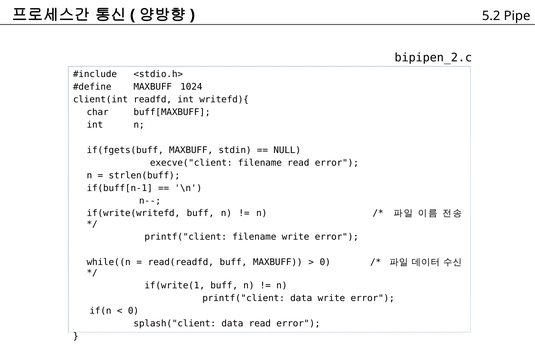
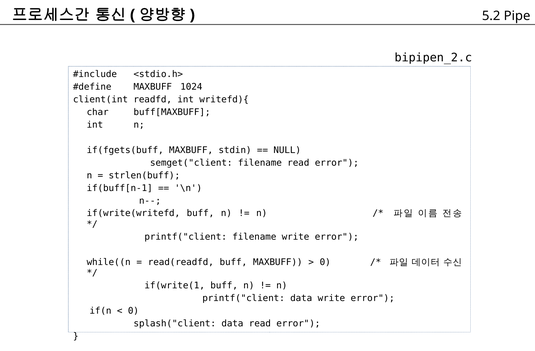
execve("client: execve("client -> semget("client
